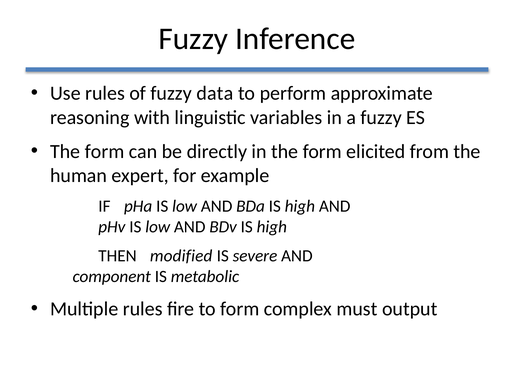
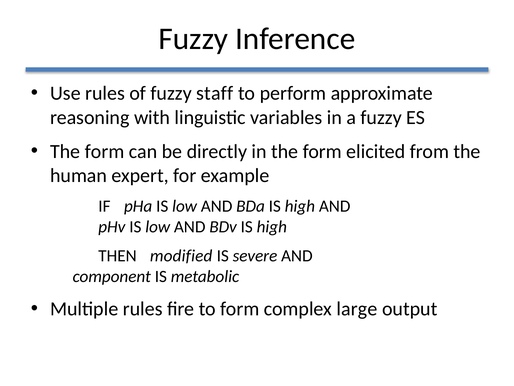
data: data -> staff
must: must -> large
